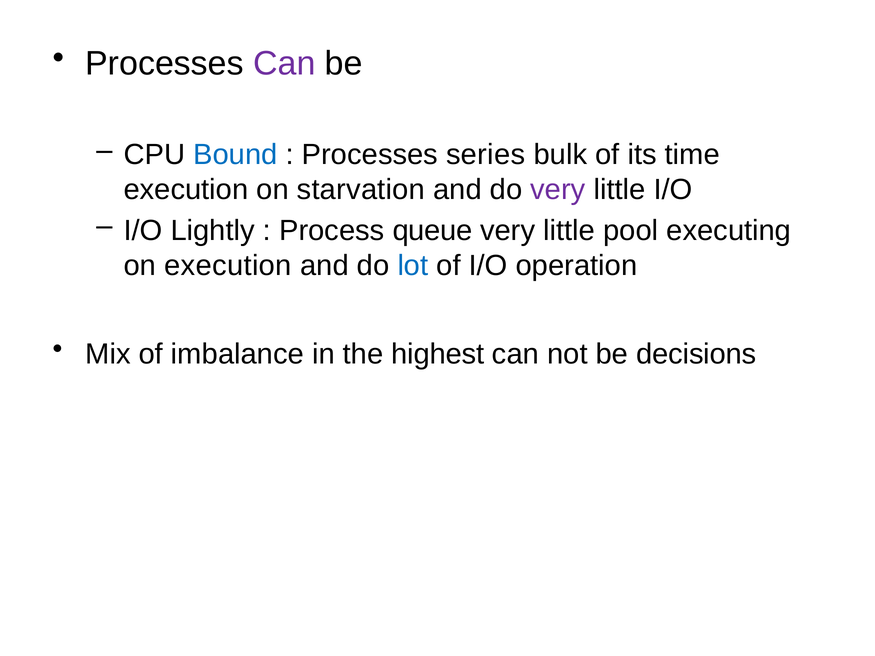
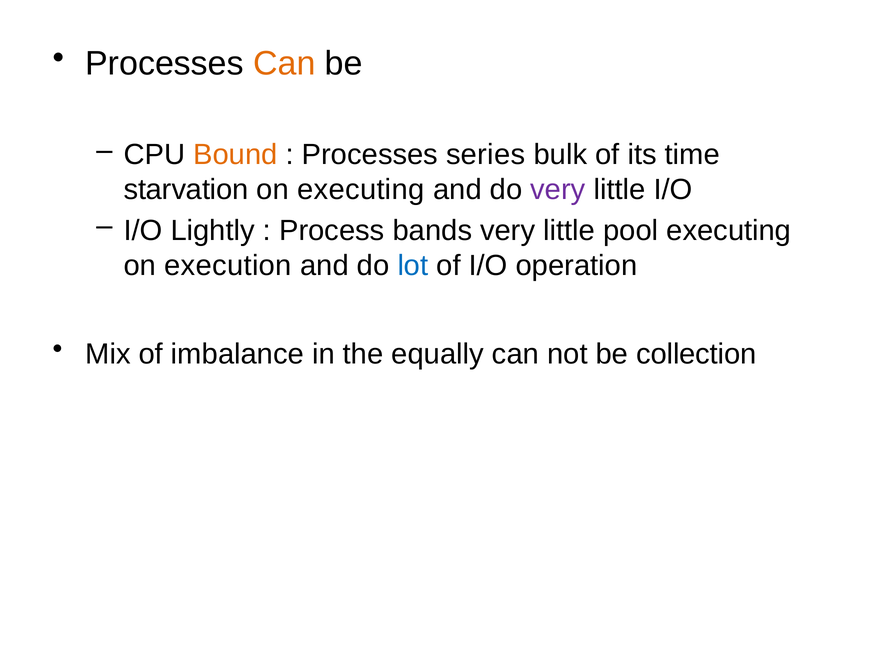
Can at (284, 64) colour: purple -> orange
Bound colour: blue -> orange
execution at (186, 190): execution -> starvation
on starvation: starvation -> executing
queue: queue -> bands
highest: highest -> equally
decisions: decisions -> collection
